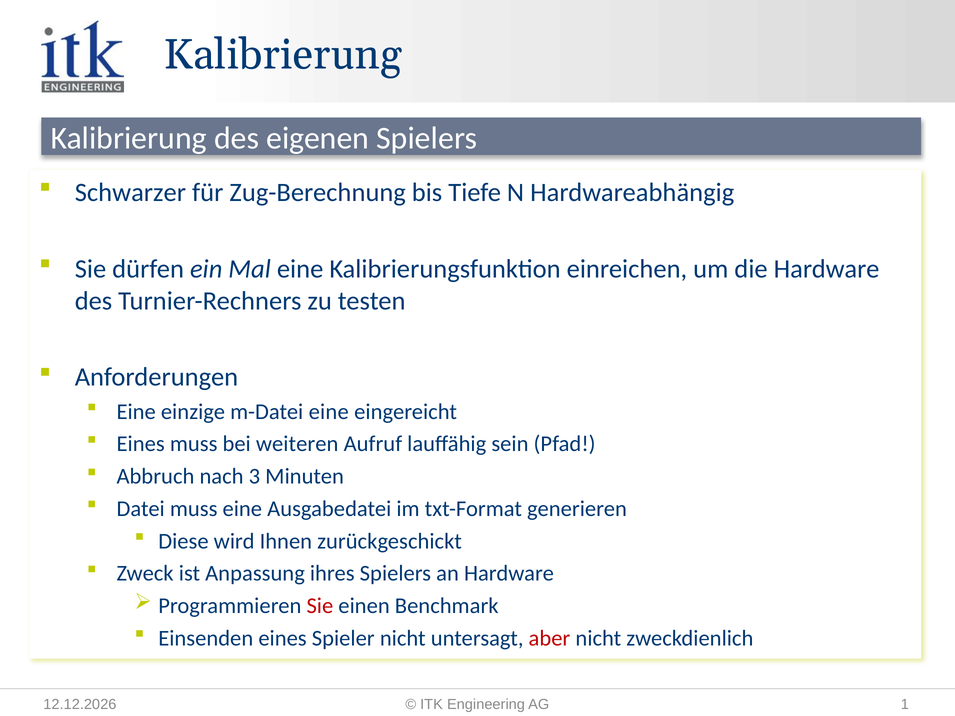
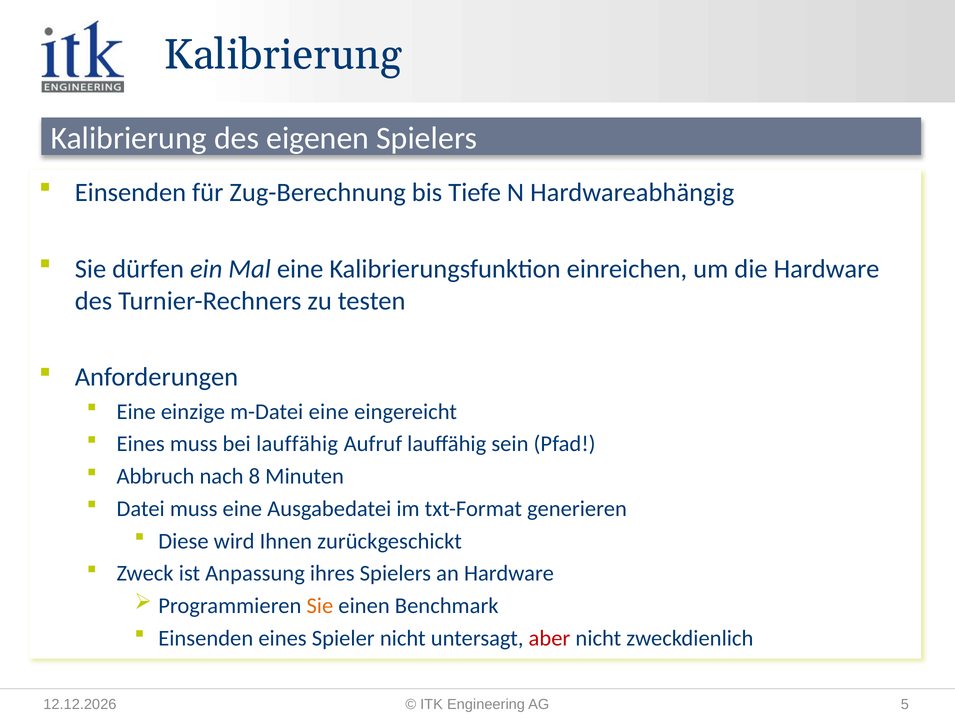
Schwarzer at (130, 193): Schwarzer -> Einsenden
bei weiteren: weiteren -> lauffähig
3: 3 -> 8
Sie at (320, 606) colour: red -> orange
1: 1 -> 5
